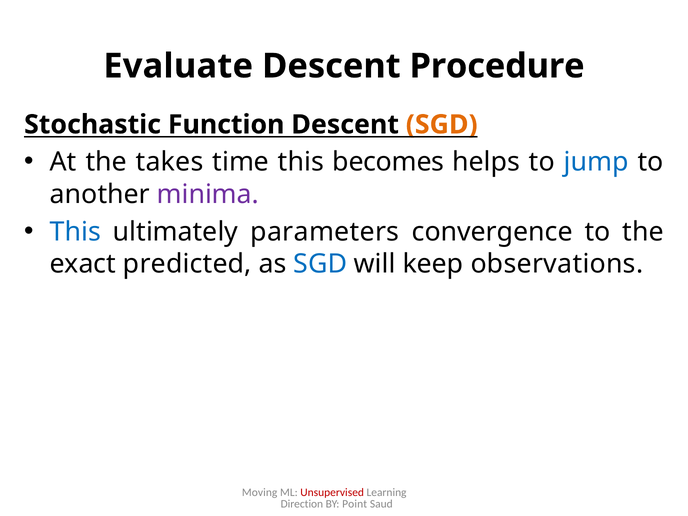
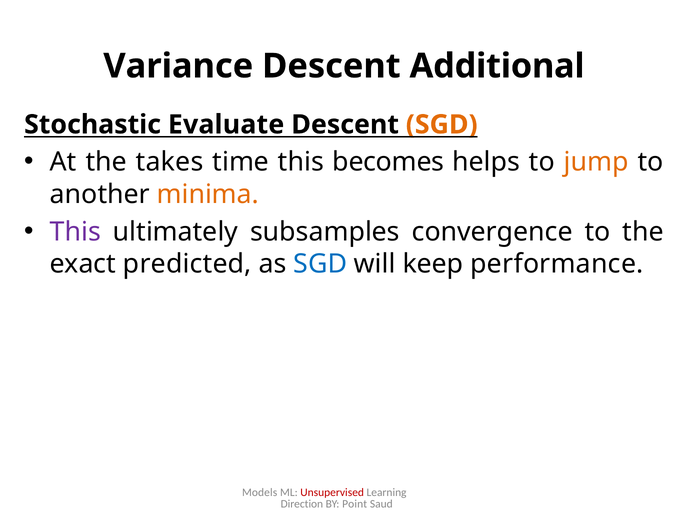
Evaluate: Evaluate -> Variance
Procedure: Procedure -> Additional
Function: Function -> Evaluate
jump colour: blue -> orange
minima colour: purple -> orange
This at (75, 232) colour: blue -> purple
parameters: parameters -> subsamples
observations: observations -> performance
Moving: Moving -> Models
